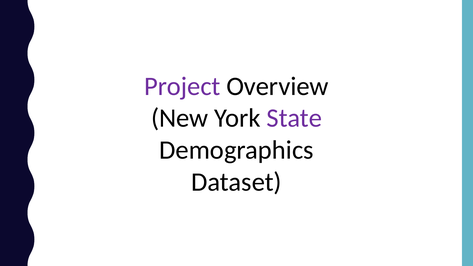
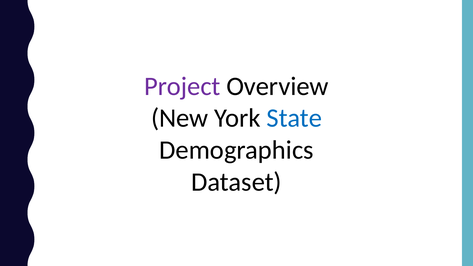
State colour: purple -> blue
